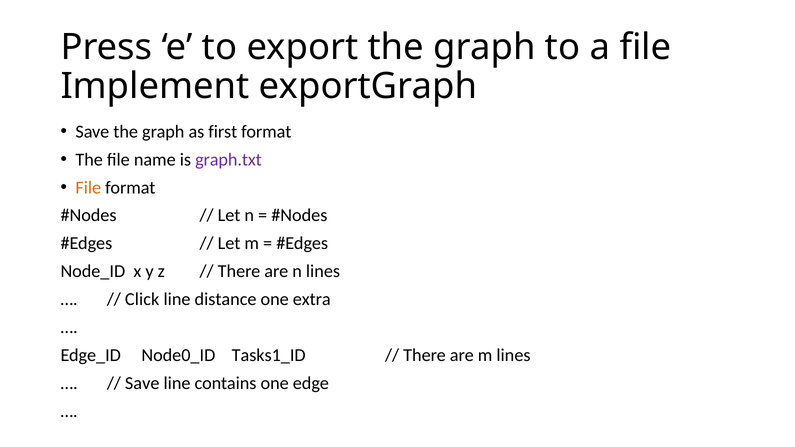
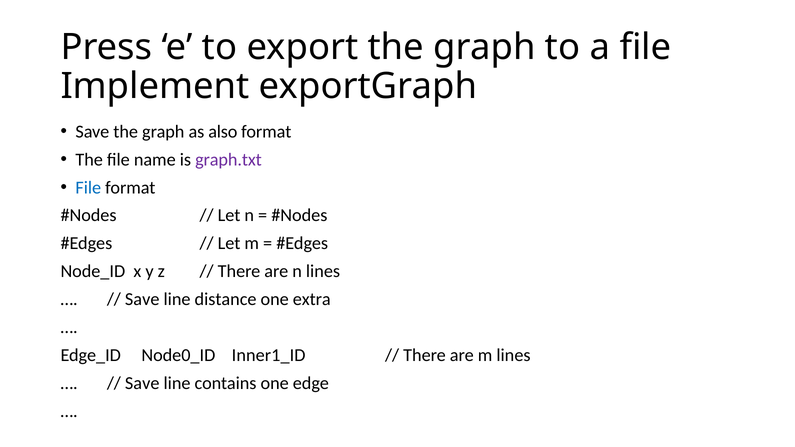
first: first -> also
File at (88, 188) colour: orange -> blue
Click at (142, 299): Click -> Save
Tasks1_ID: Tasks1_ID -> Inner1_ID
